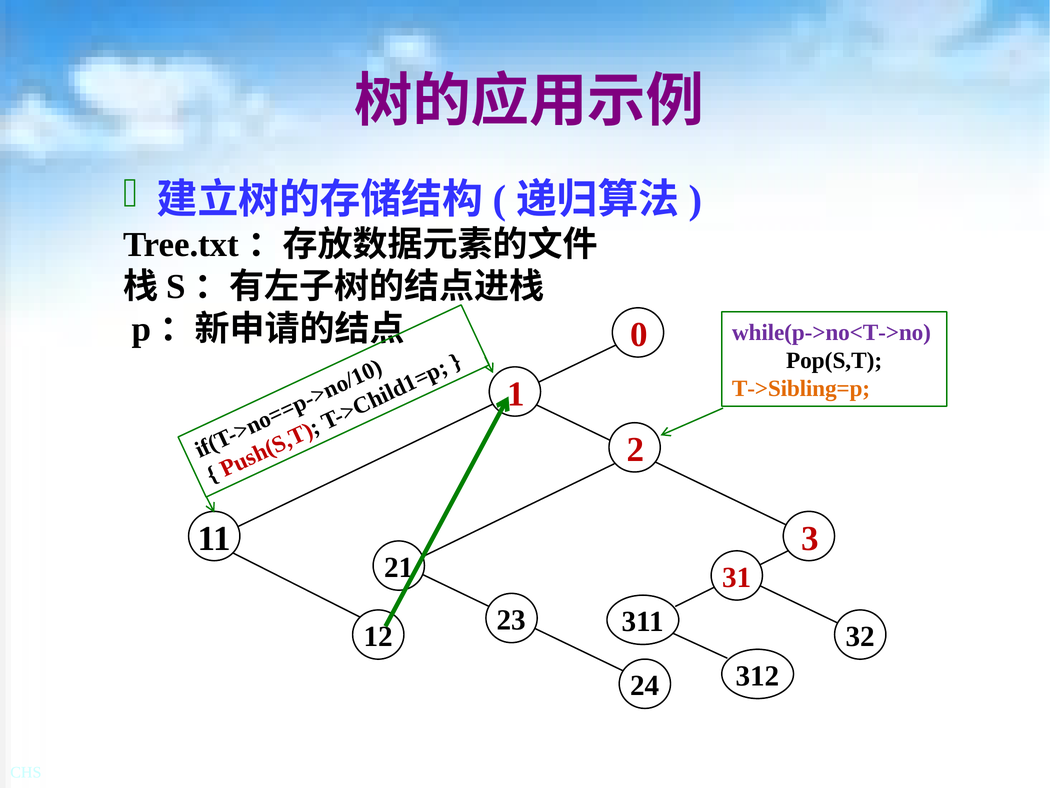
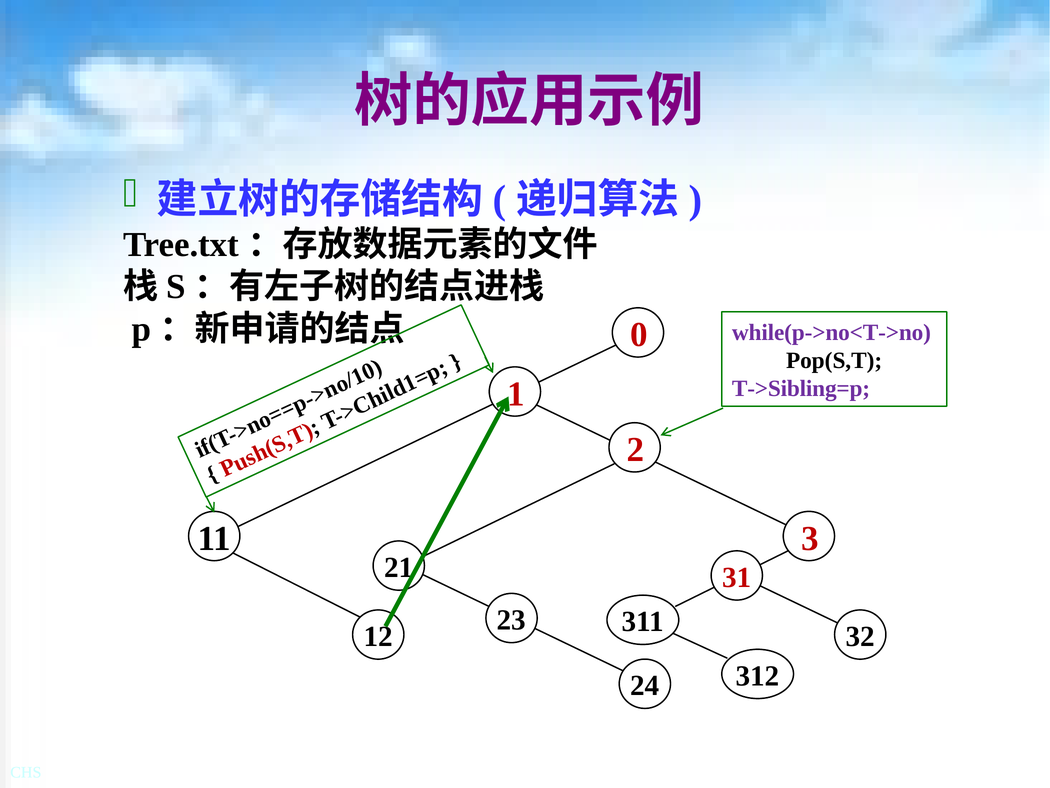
T->Sibling=p colour: orange -> purple
